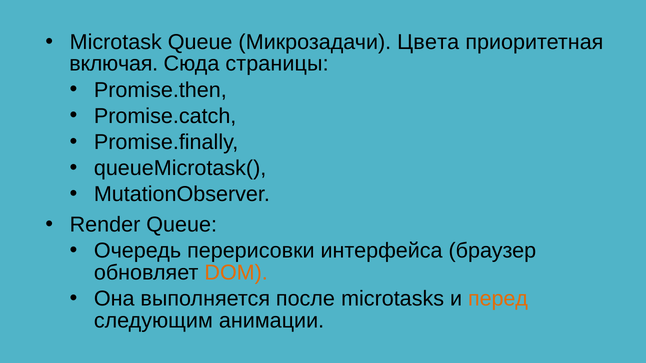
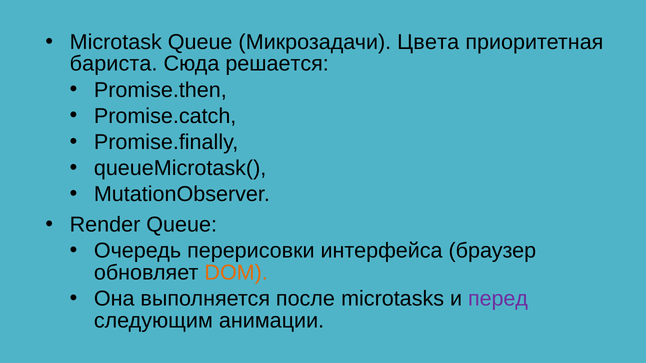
включая: включая -> бариста
страницы: страницы -> решается
перед colour: orange -> purple
